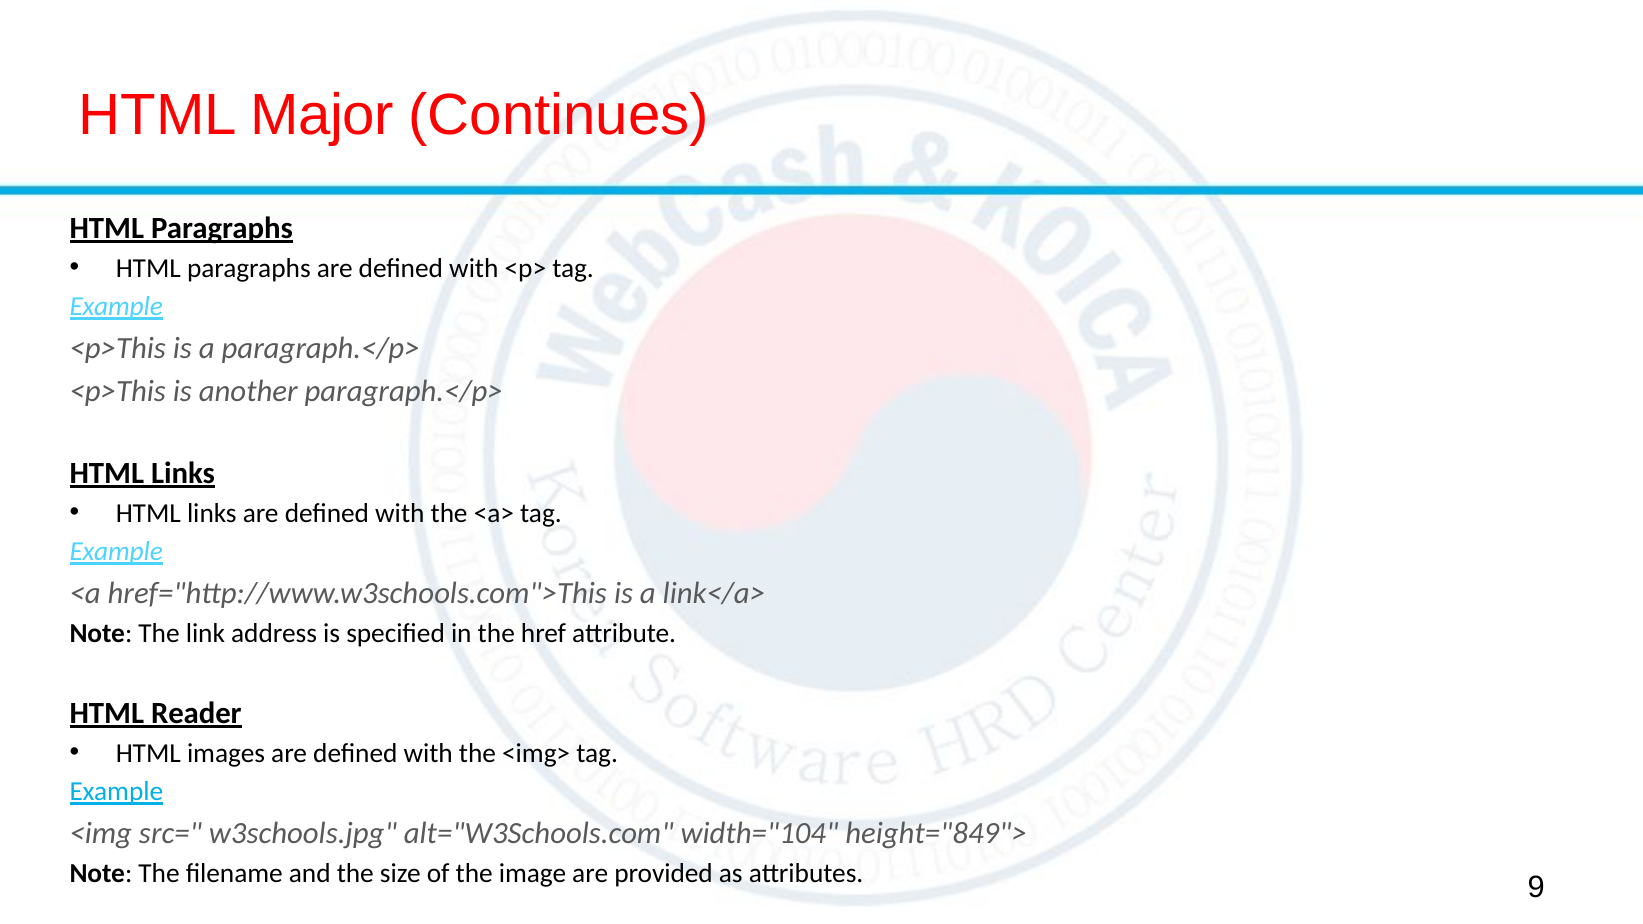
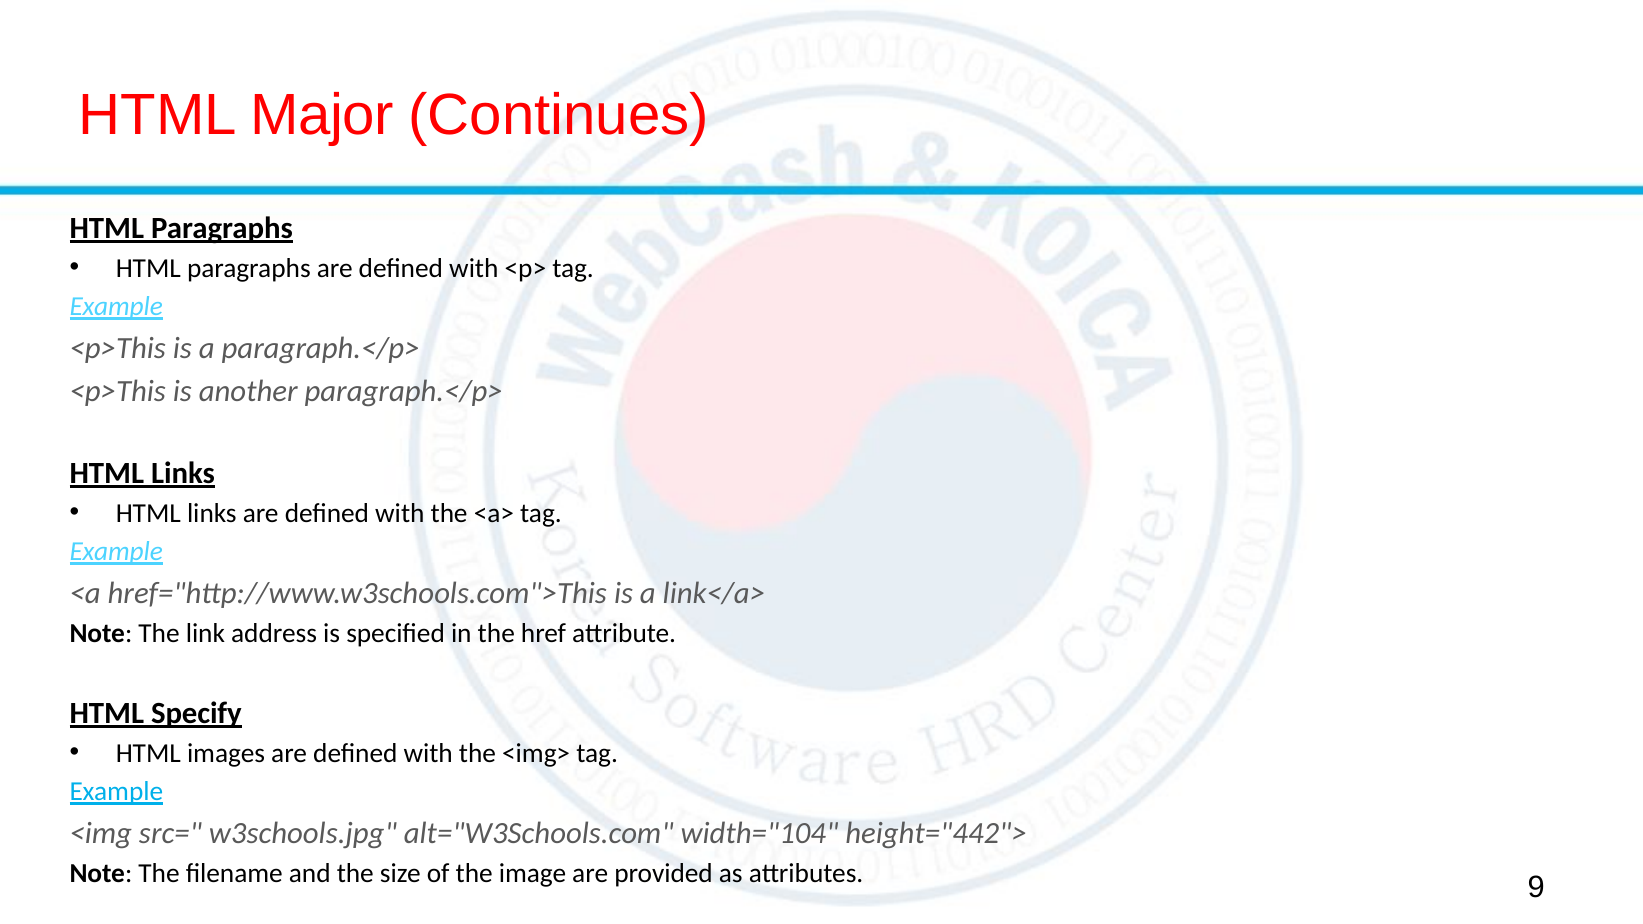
Reader: Reader -> Specify
height="849">: height="849"> -> height="442">
